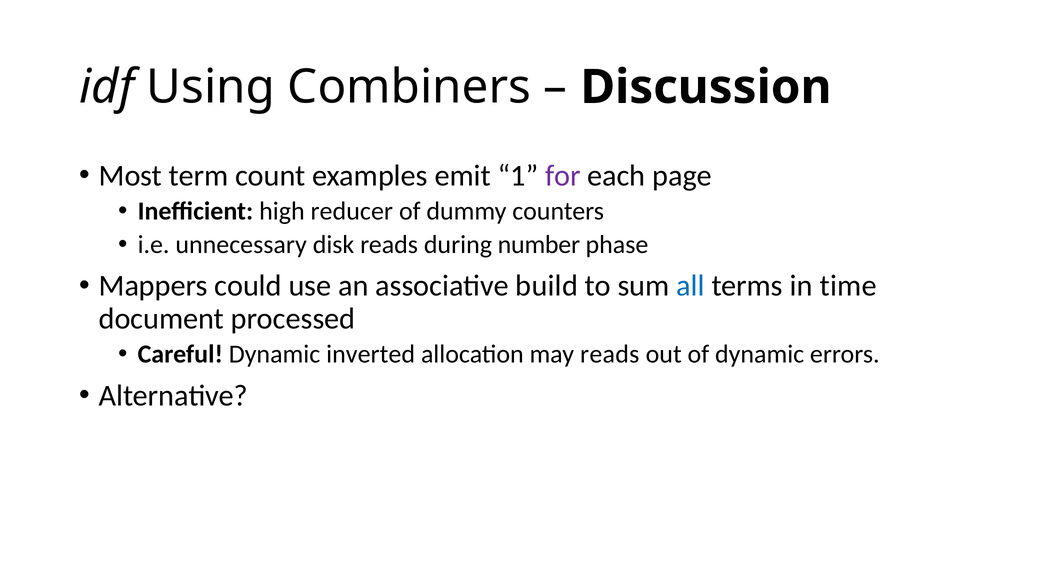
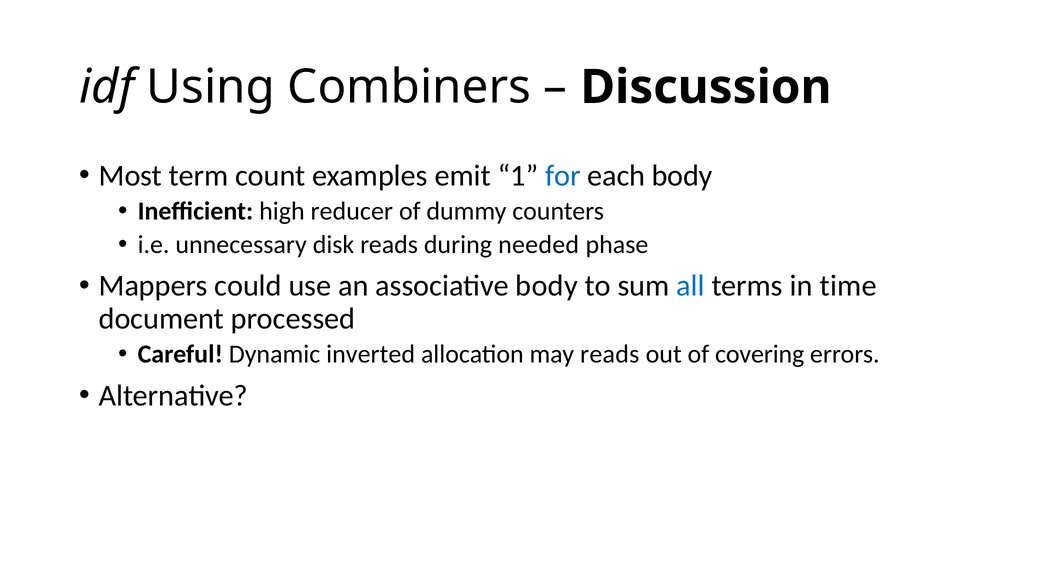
for colour: purple -> blue
each page: page -> body
number: number -> needed
associative build: build -> body
of dynamic: dynamic -> covering
